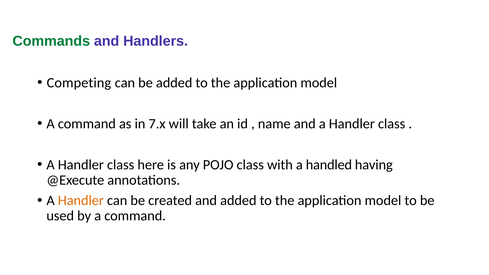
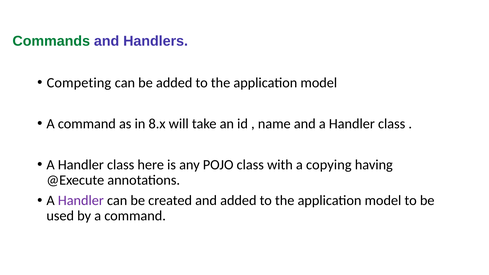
7.x: 7.x -> 8.x
handled: handled -> copying
Handler at (81, 201) colour: orange -> purple
